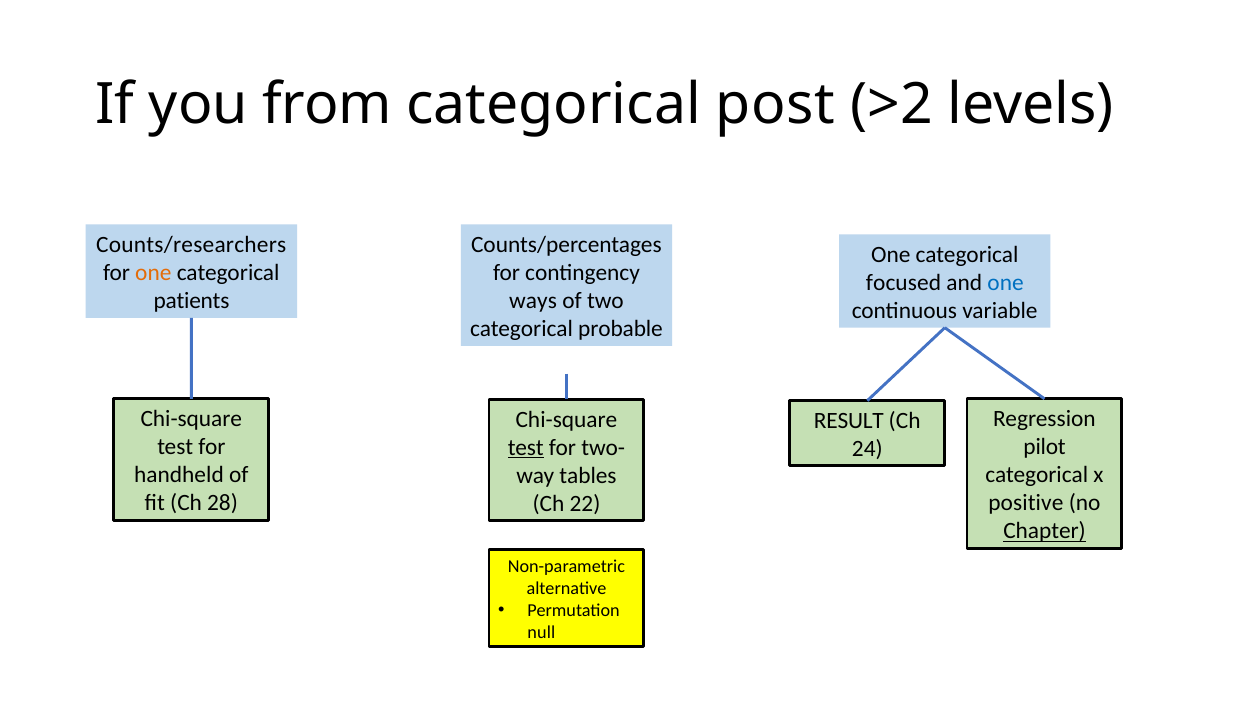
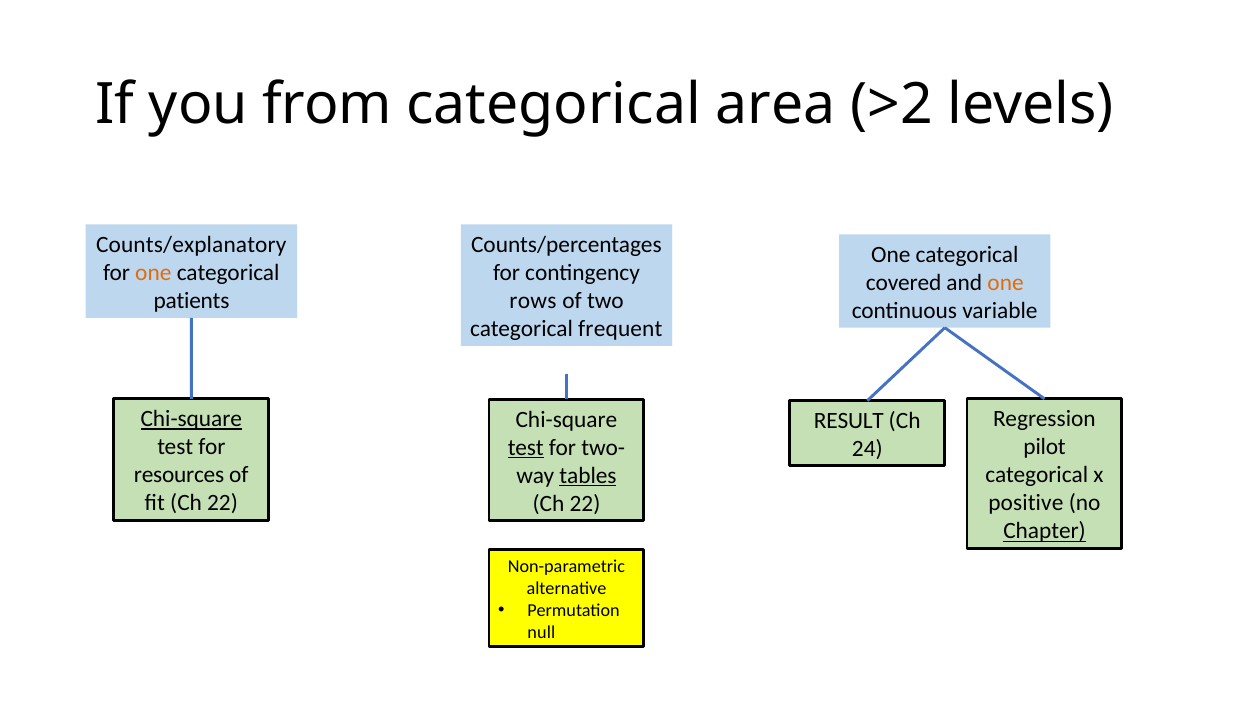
post: post -> area
Counts/researchers: Counts/researchers -> Counts/explanatory
focused: focused -> covered
one at (1006, 283) colour: blue -> orange
ways: ways -> rows
probable: probable -> frequent
Chi-square at (191, 419) underline: none -> present
handheld: handheld -> resources
tables underline: none -> present
fit Ch 28: 28 -> 22
